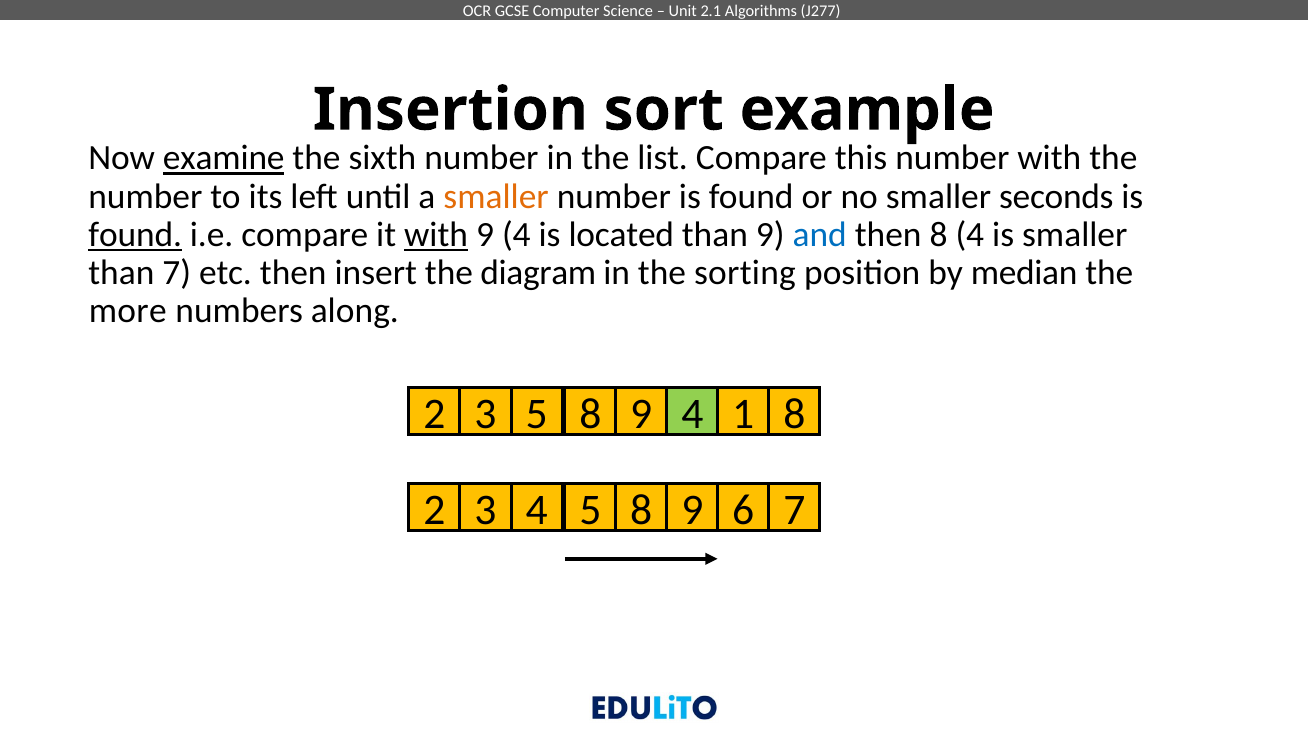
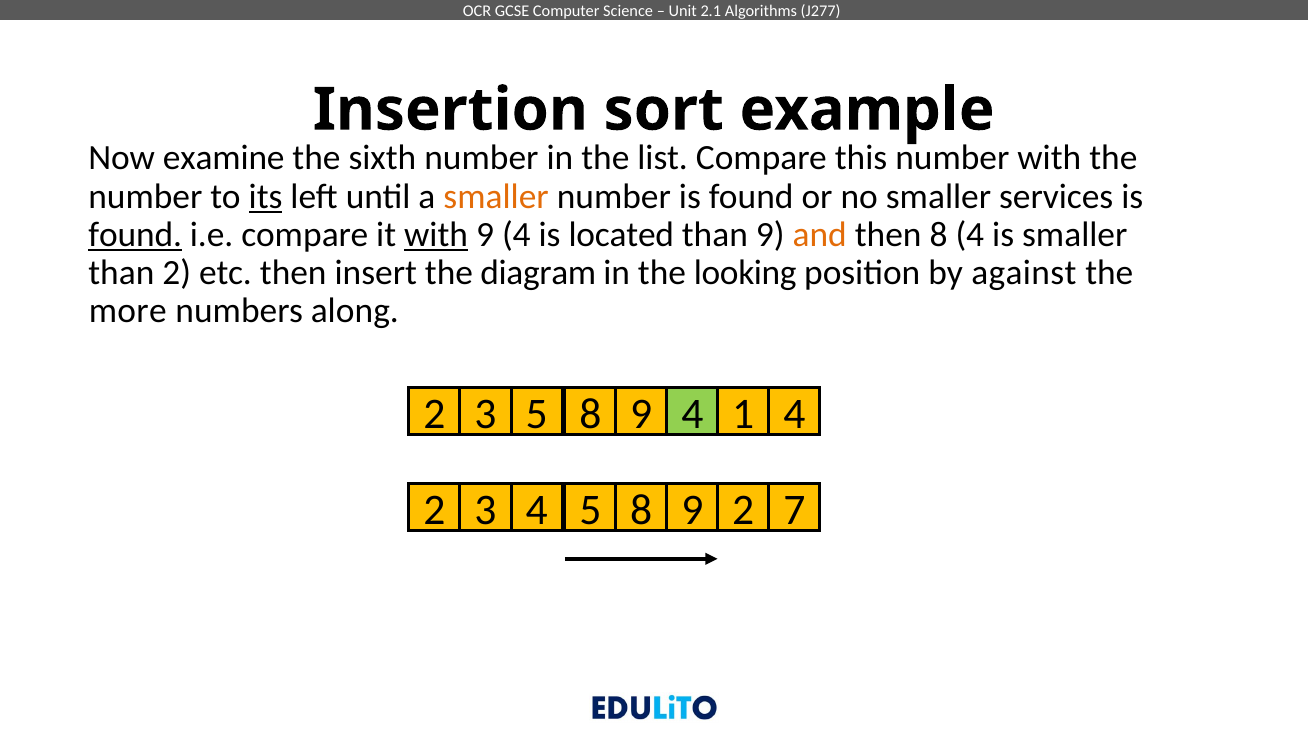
examine underline: present -> none
its underline: none -> present
seconds: seconds -> services
and colour: blue -> orange
than 7: 7 -> 2
sorting: sorting -> looking
median: median -> against
4 8: 8 -> 4
8 6: 6 -> 2
